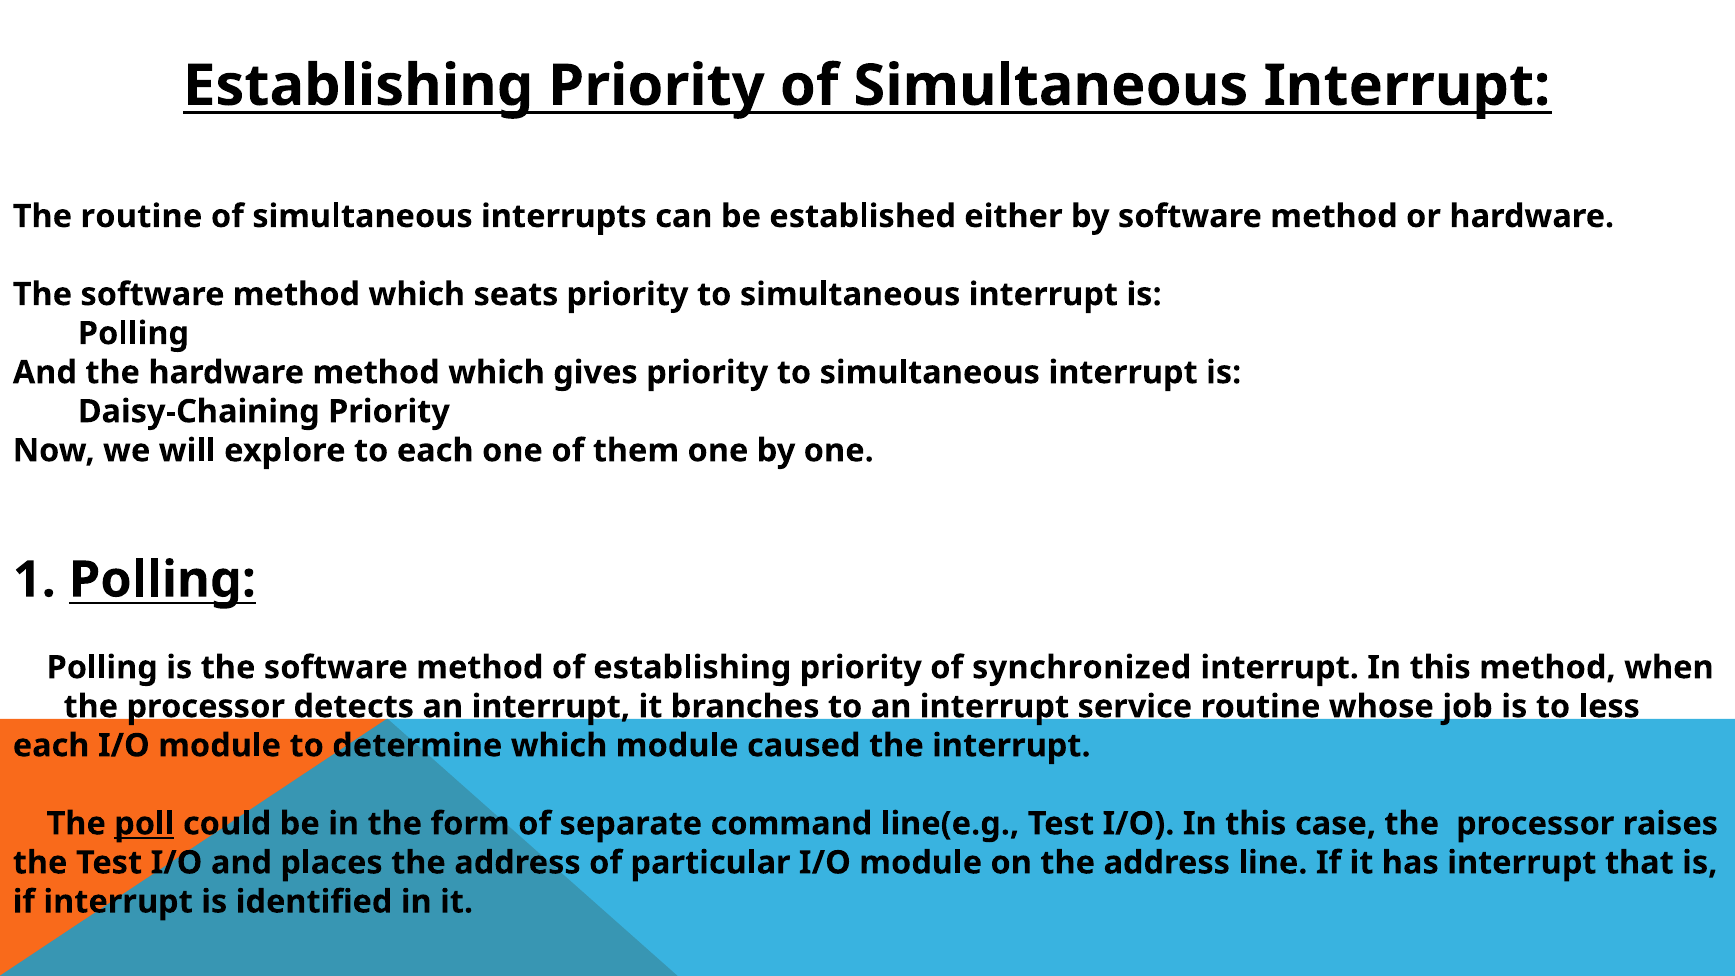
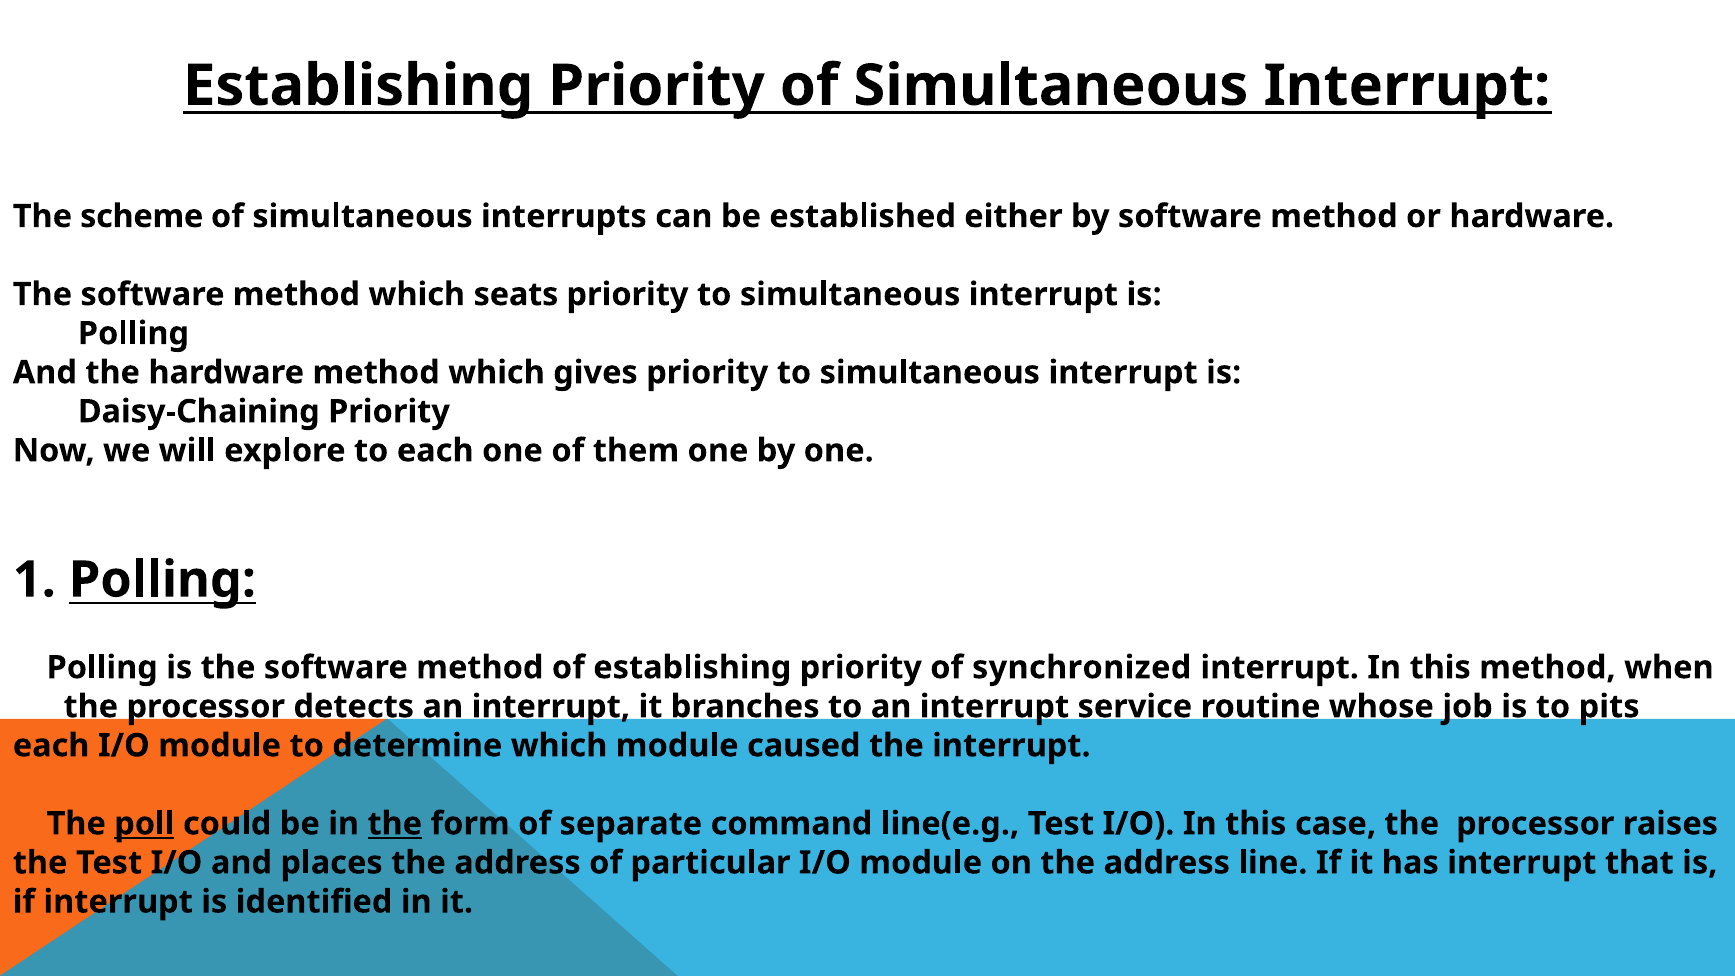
The routine: routine -> scheme
less: less -> pits
the at (395, 824) underline: none -> present
